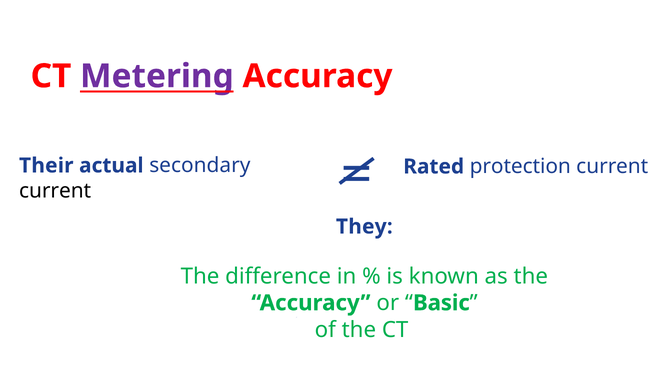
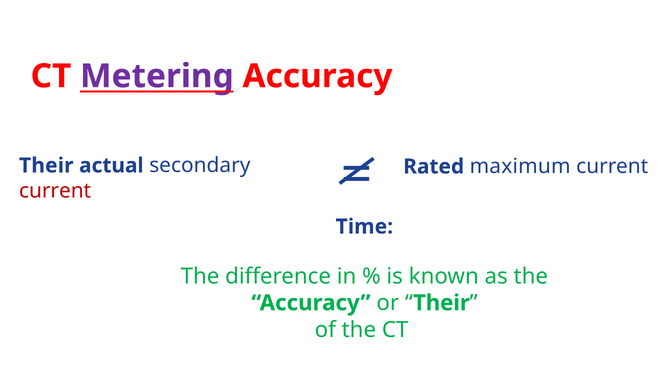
protection: protection -> maximum
current at (55, 191) colour: black -> red
They: They -> Time
Basic at (441, 303): Basic -> Their
